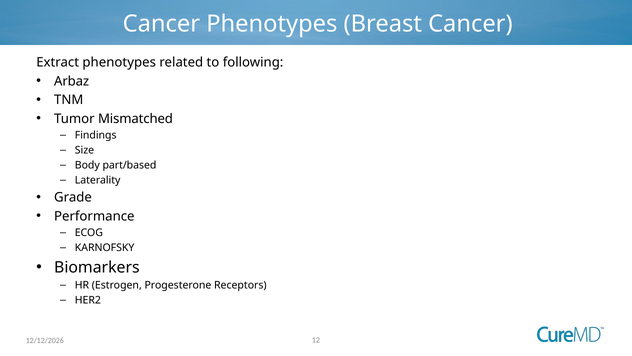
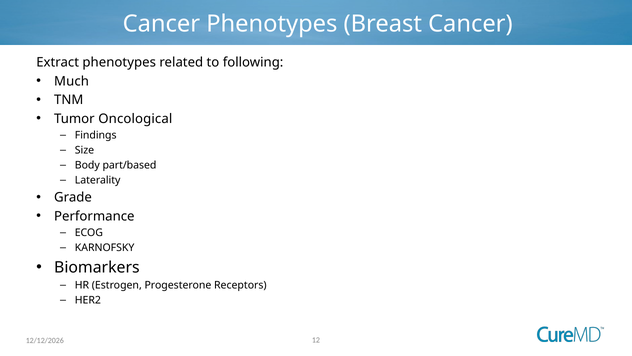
Arbaz: Arbaz -> Much
Mismatched: Mismatched -> Oncological
